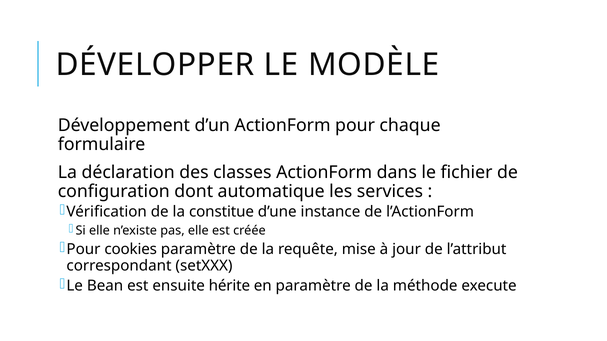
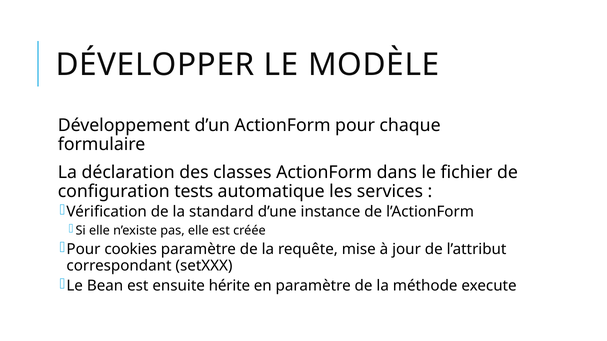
dont: dont -> tests
constitue: constitue -> standard
